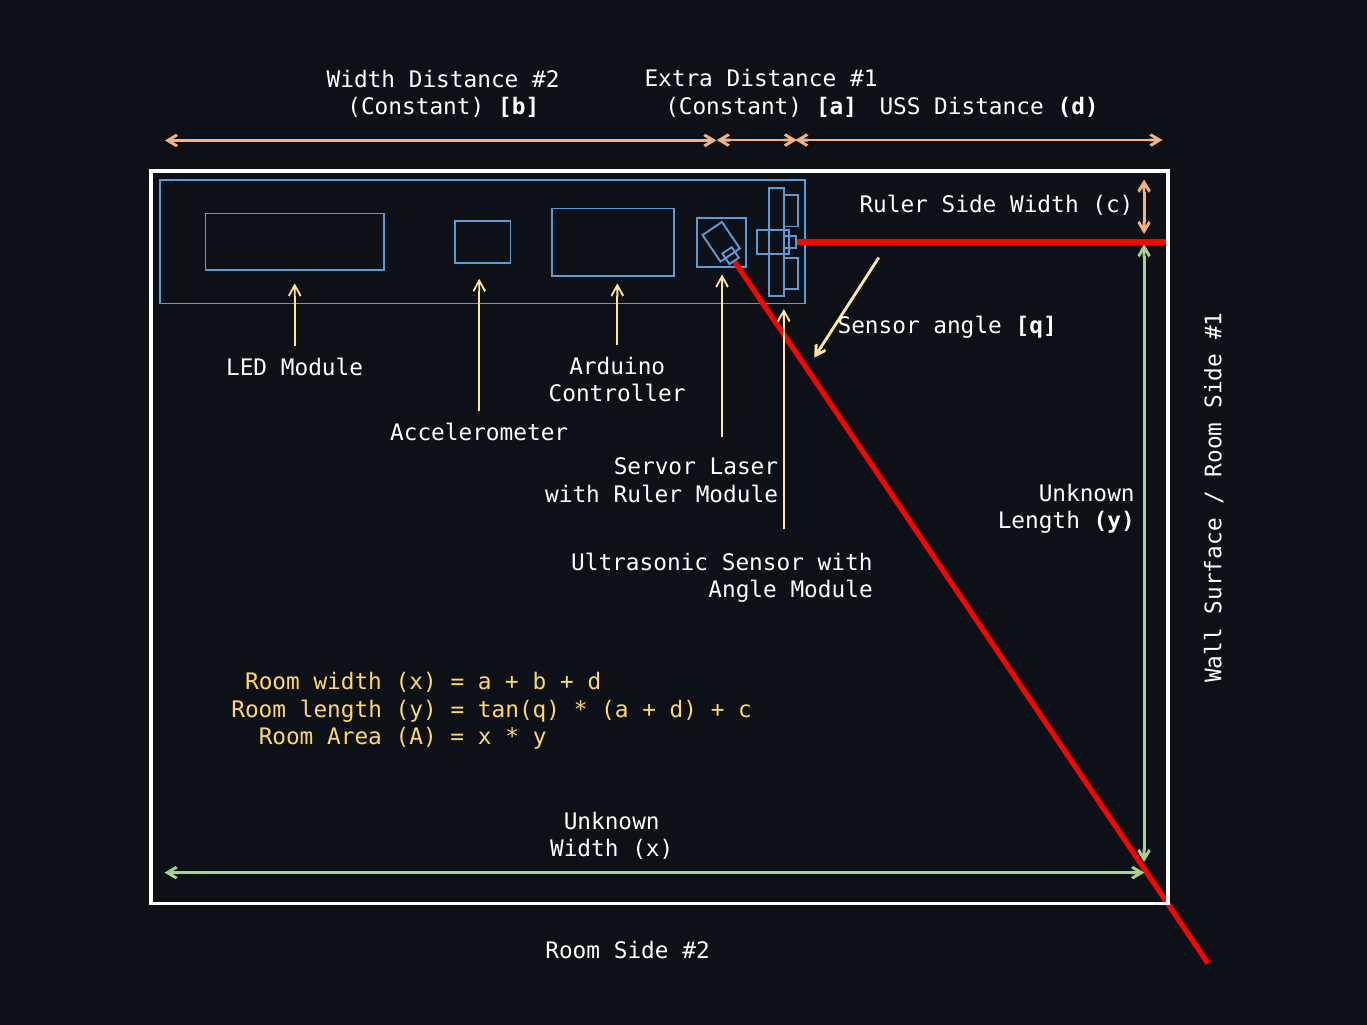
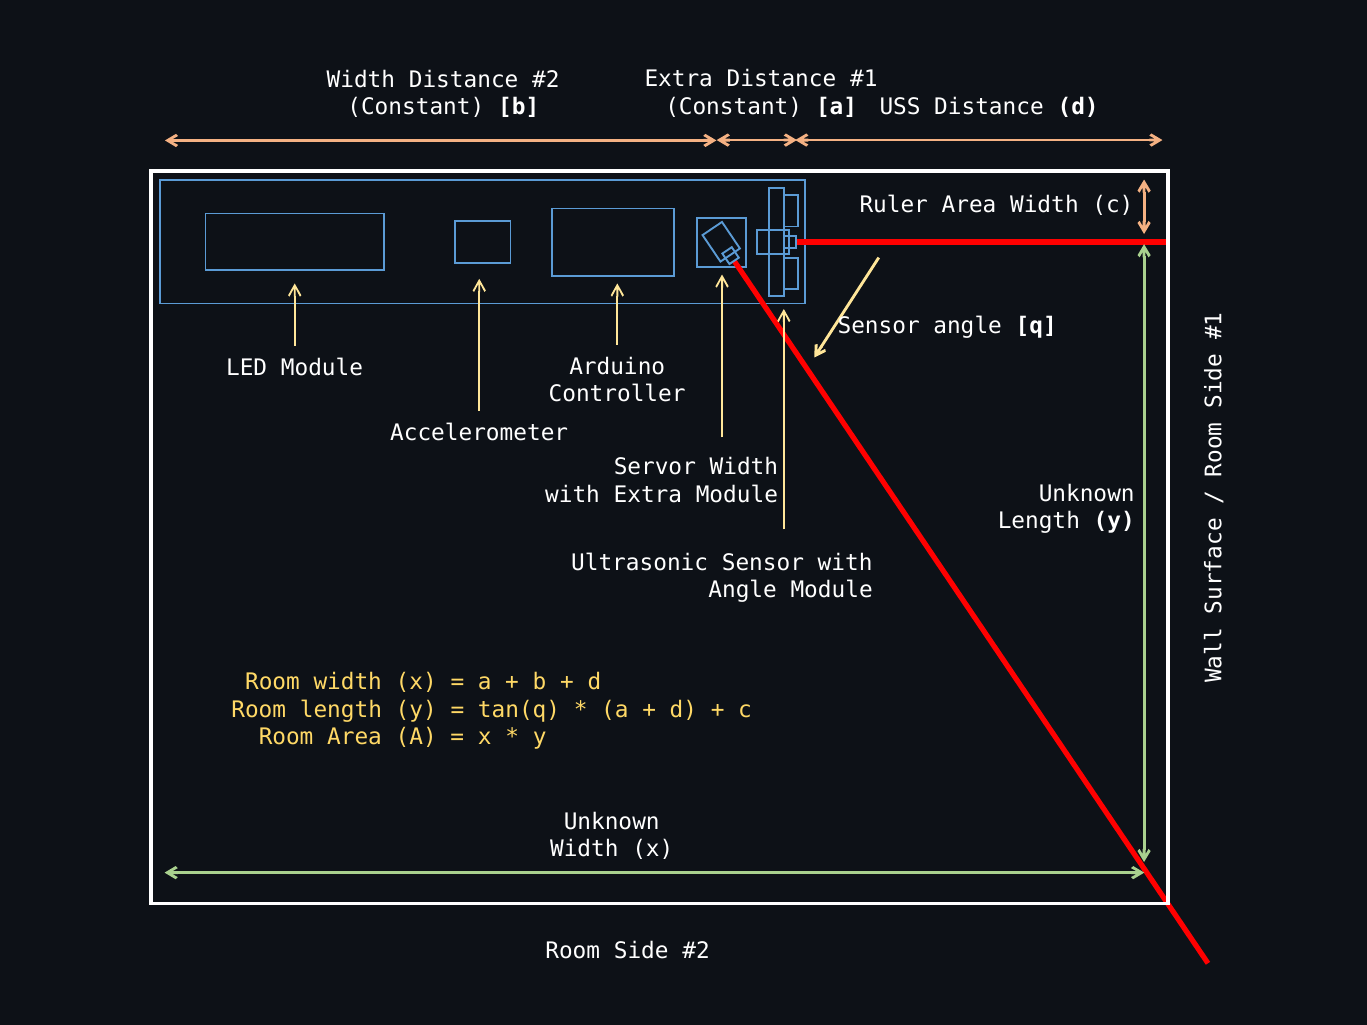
Ruler Side: Side -> Area
Servor Laser: Laser -> Width
with Ruler: Ruler -> Extra
